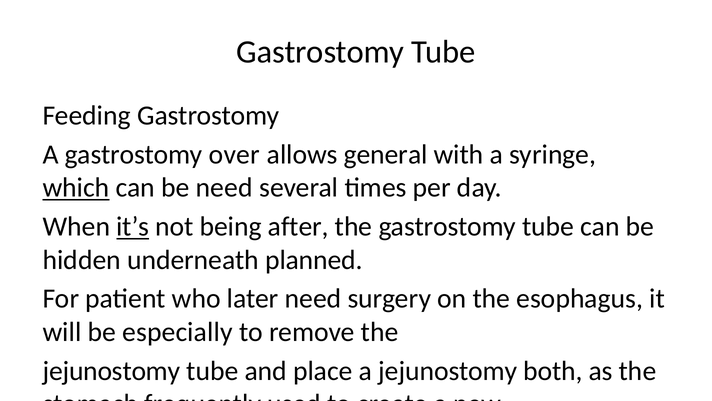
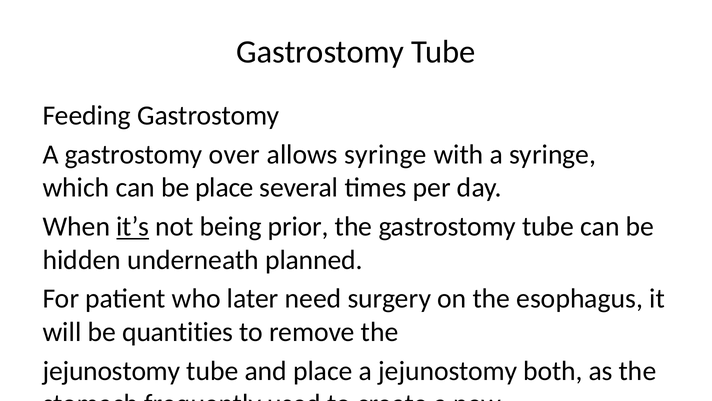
allows general: general -> syringe
which underline: present -> none
be need: need -> place
after: after -> prior
especially: especially -> quantities
